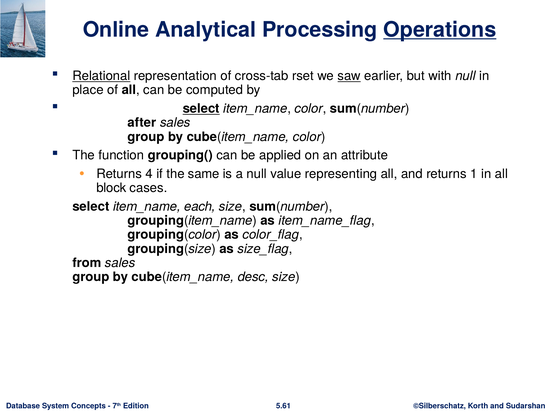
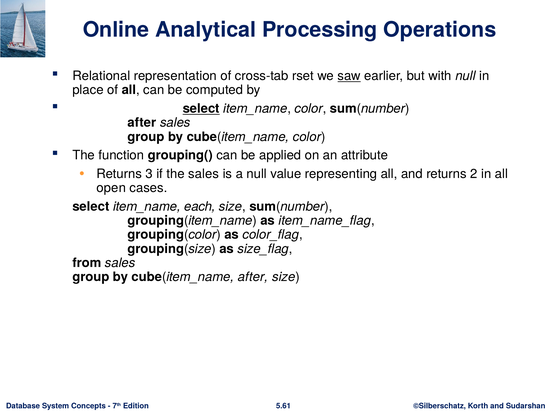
Operations underline: present -> none
Relational underline: present -> none
4: 4 -> 3
the same: same -> sales
1: 1 -> 2
block: block -> open
cube(item_name desc: desc -> after
